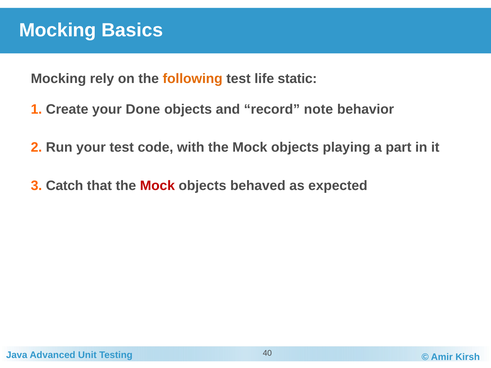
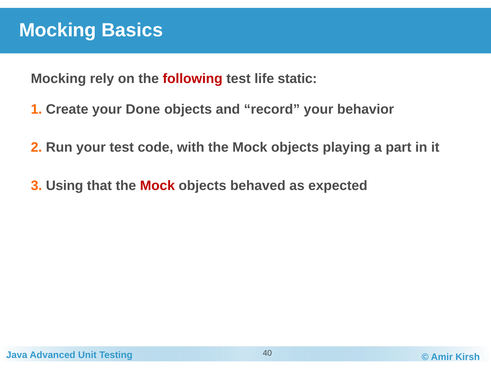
following colour: orange -> red
record note: note -> your
Catch: Catch -> Using
